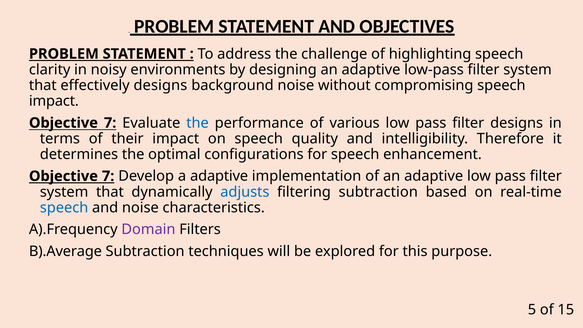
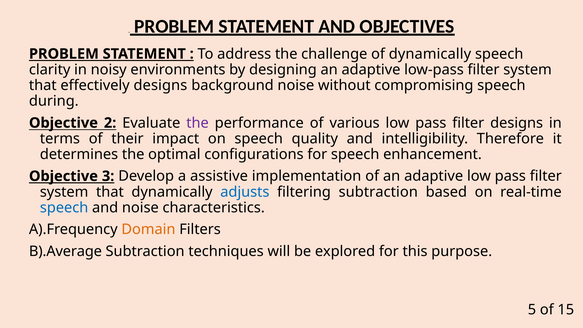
of highlighting: highlighting -> dynamically
impact at (54, 101): impact -> during
7 at (110, 123): 7 -> 2
the at (198, 123) colour: blue -> purple
7 at (108, 176): 7 -> 3
a adaptive: adaptive -> assistive
Domain colour: purple -> orange
